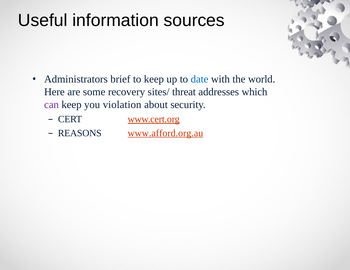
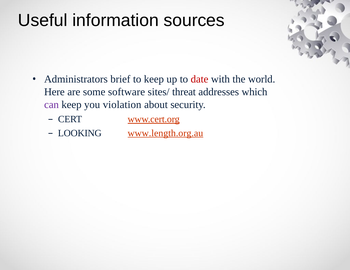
date colour: blue -> red
recovery: recovery -> software
www.afford.org.au: www.afford.org.au -> www.length.org.au
REASONS: REASONS -> LOOKING
